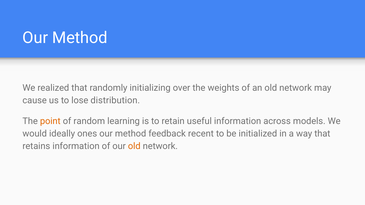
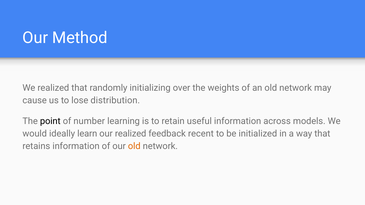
point colour: orange -> black
random: random -> number
ones: ones -> learn
method at (131, 134): method -> realized
